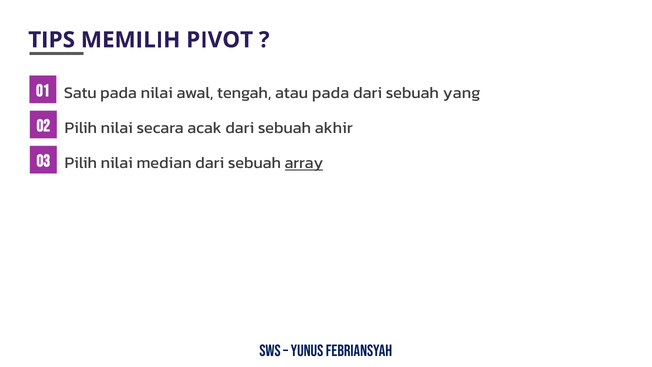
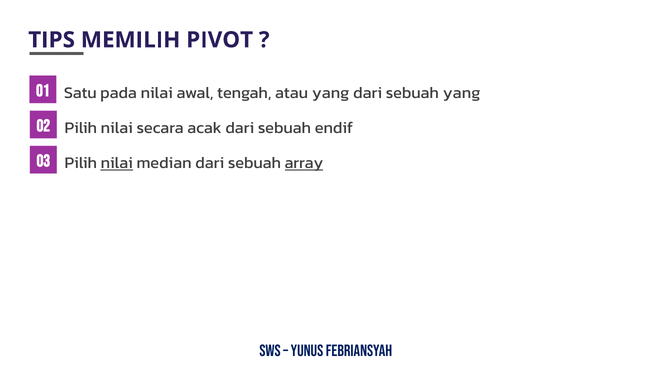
atau pada: pada -> yang
akhir: akhir -> endif
nilai at (117, 163) underline: none -> present
